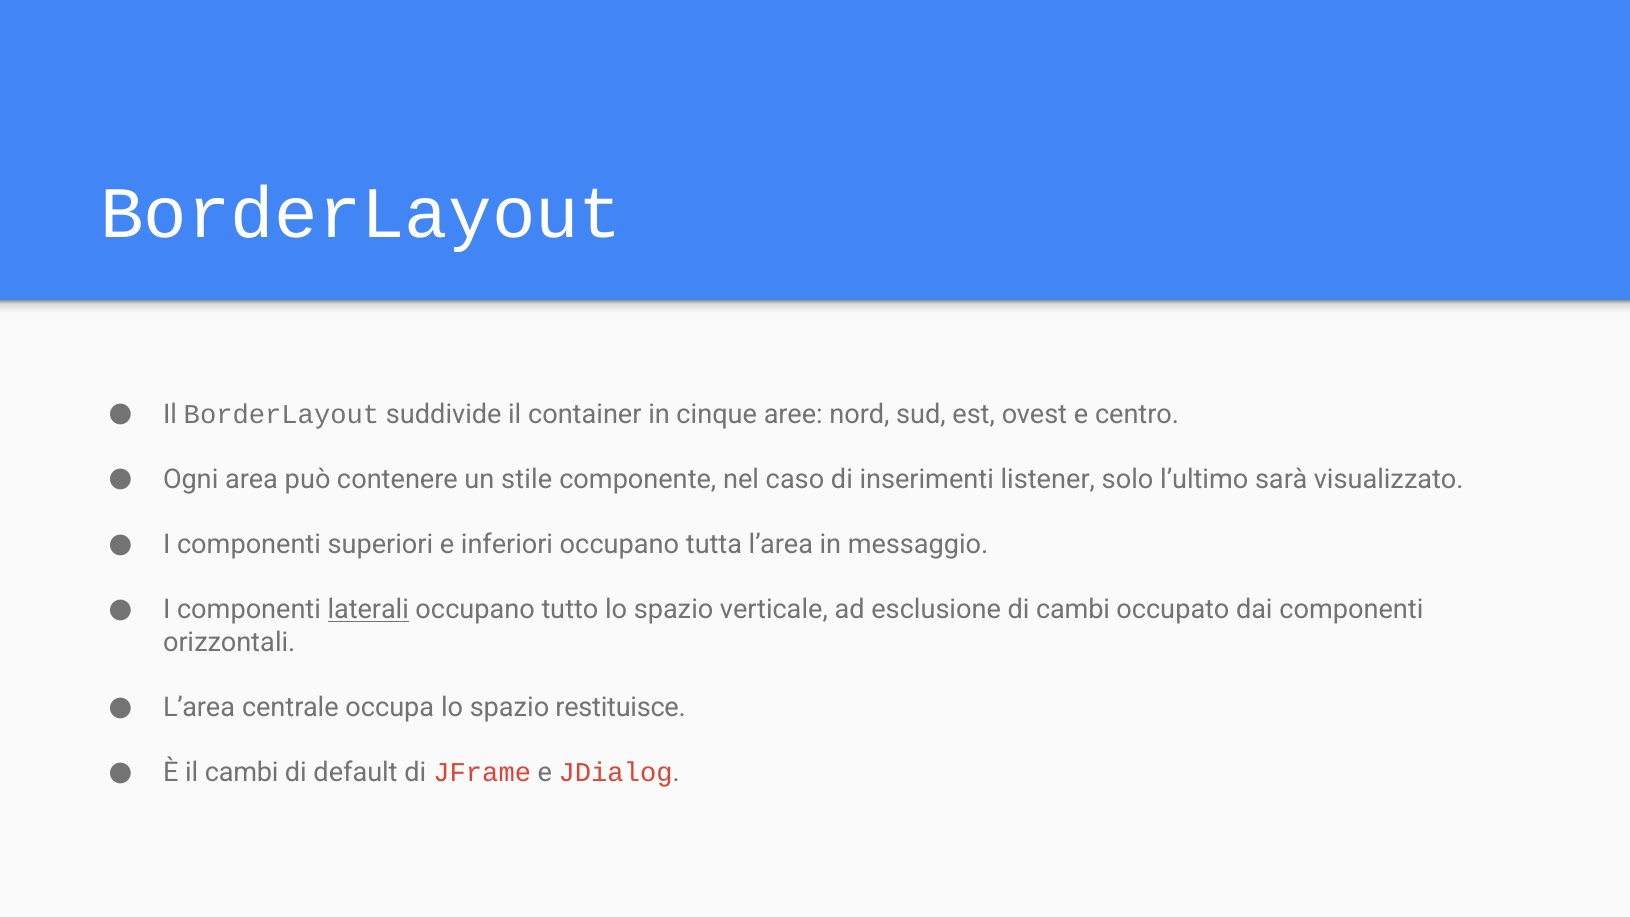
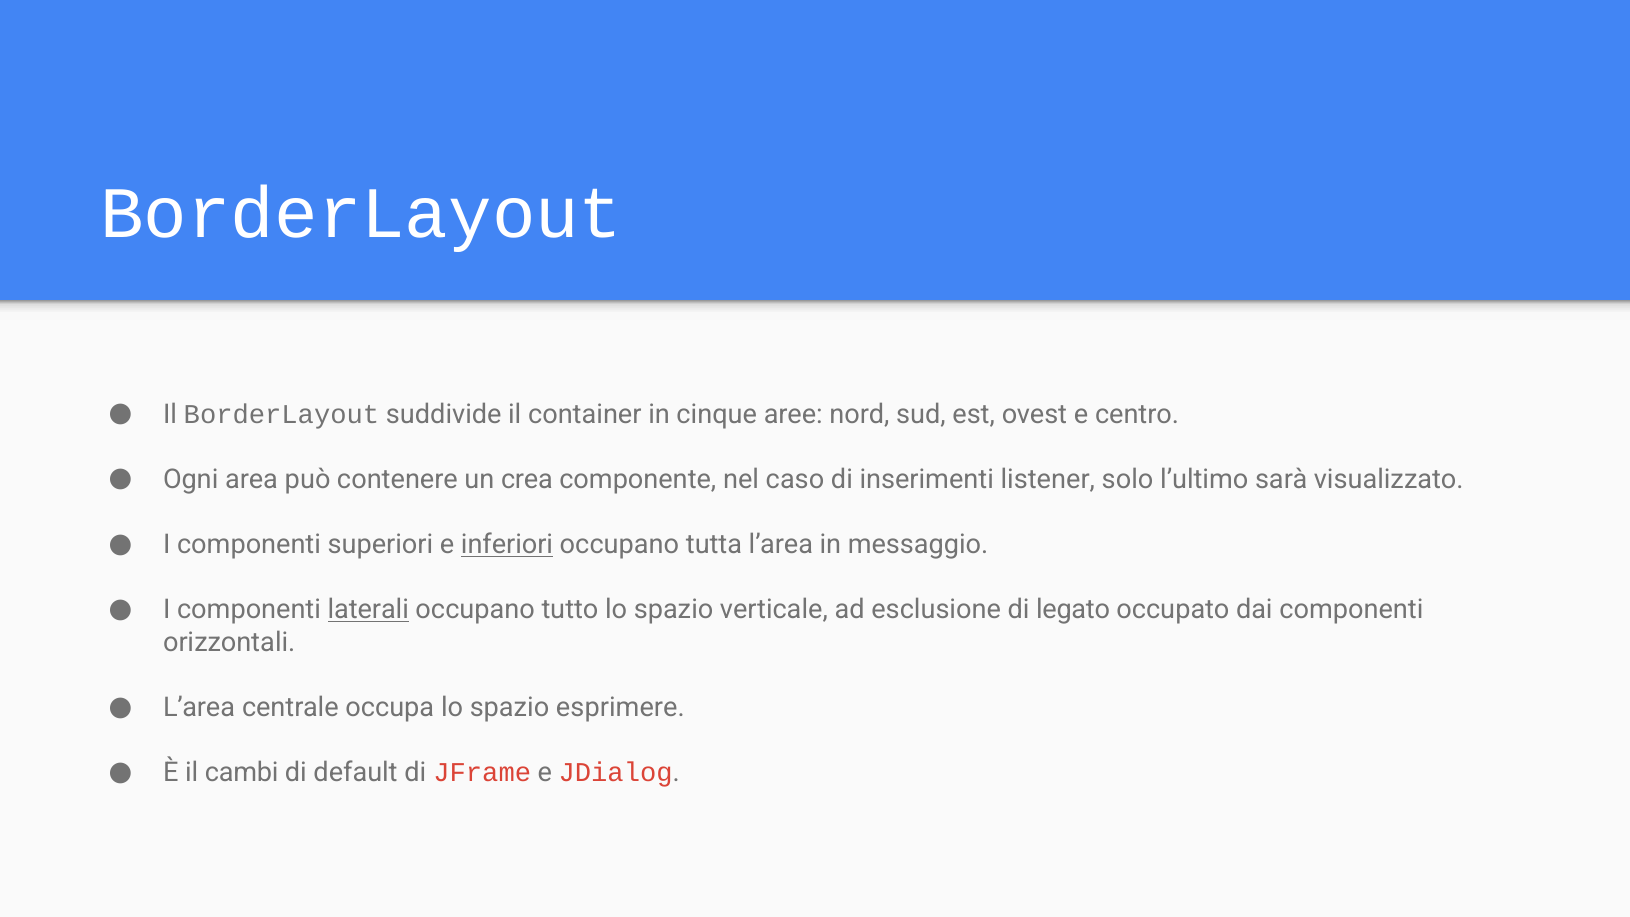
stile: stile -> crea
inferiori underline: none -> present
di cambi: cambi -> legato
restituisce: restituisce -> esprimere
